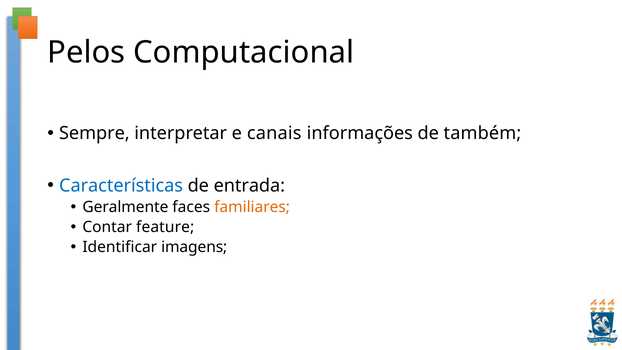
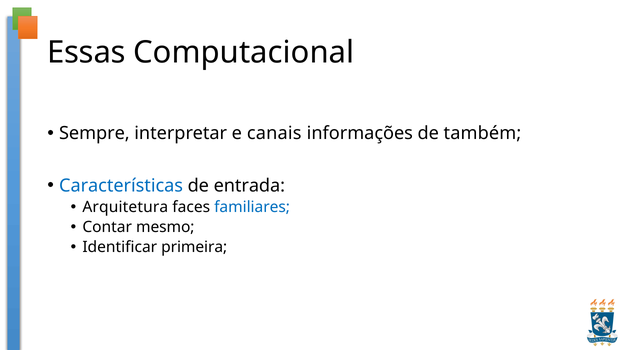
Pelos: Pelos -> Essas
Geralmente: Geralmente -> Arquitetura
familiares colour: orange -> blue
feature: feature -> mesmo
imagens: imagens -> primeira
